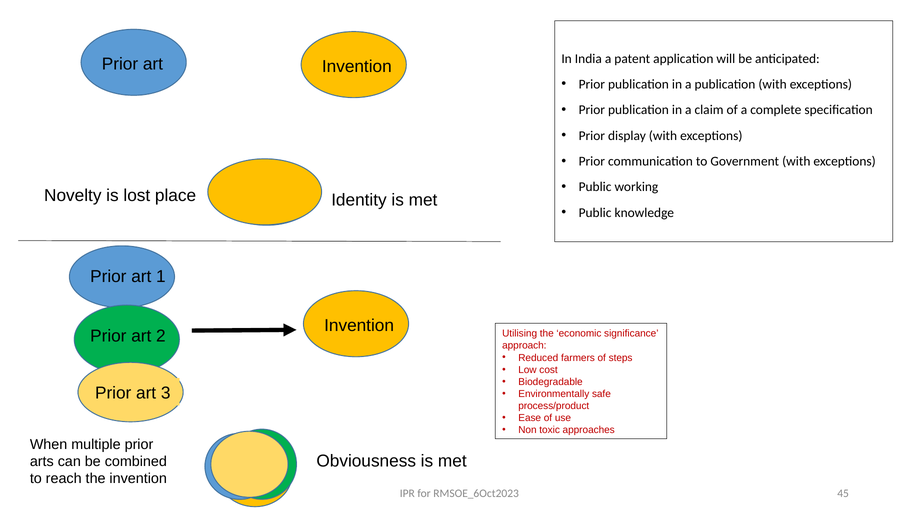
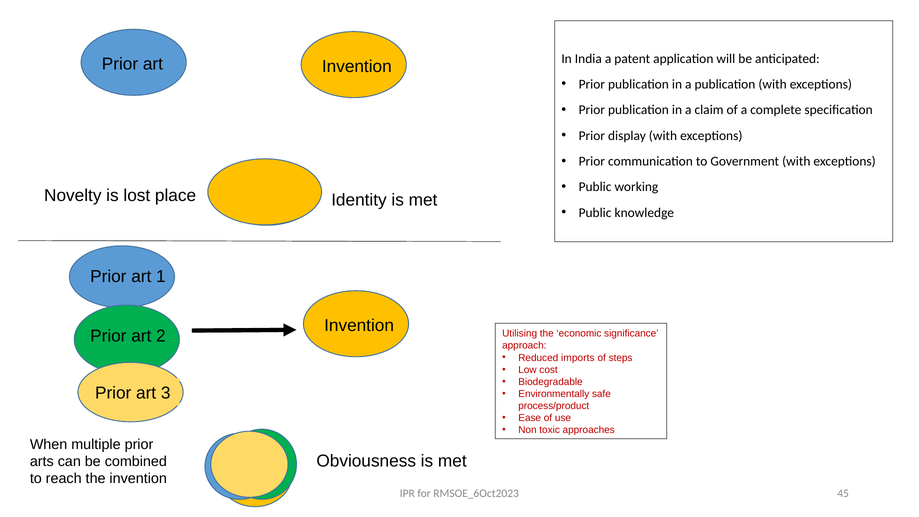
farmers: farmers -> imports
